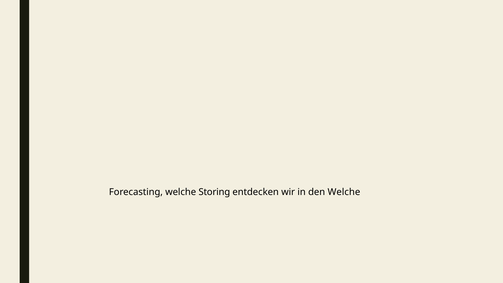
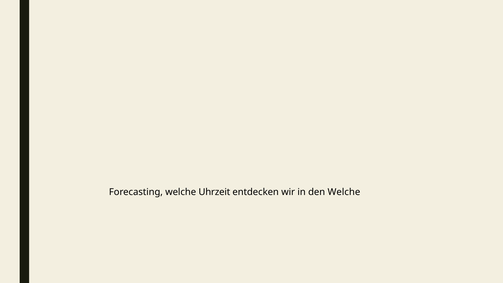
Storing: Storing -> Uhrzeit
